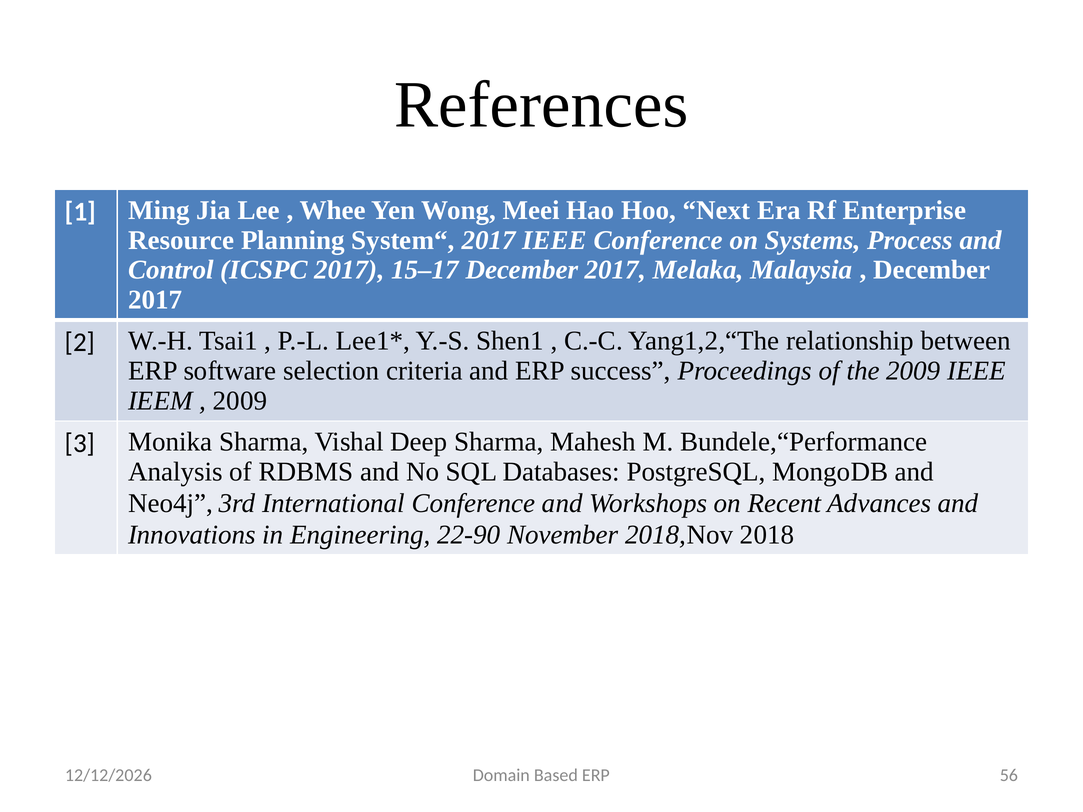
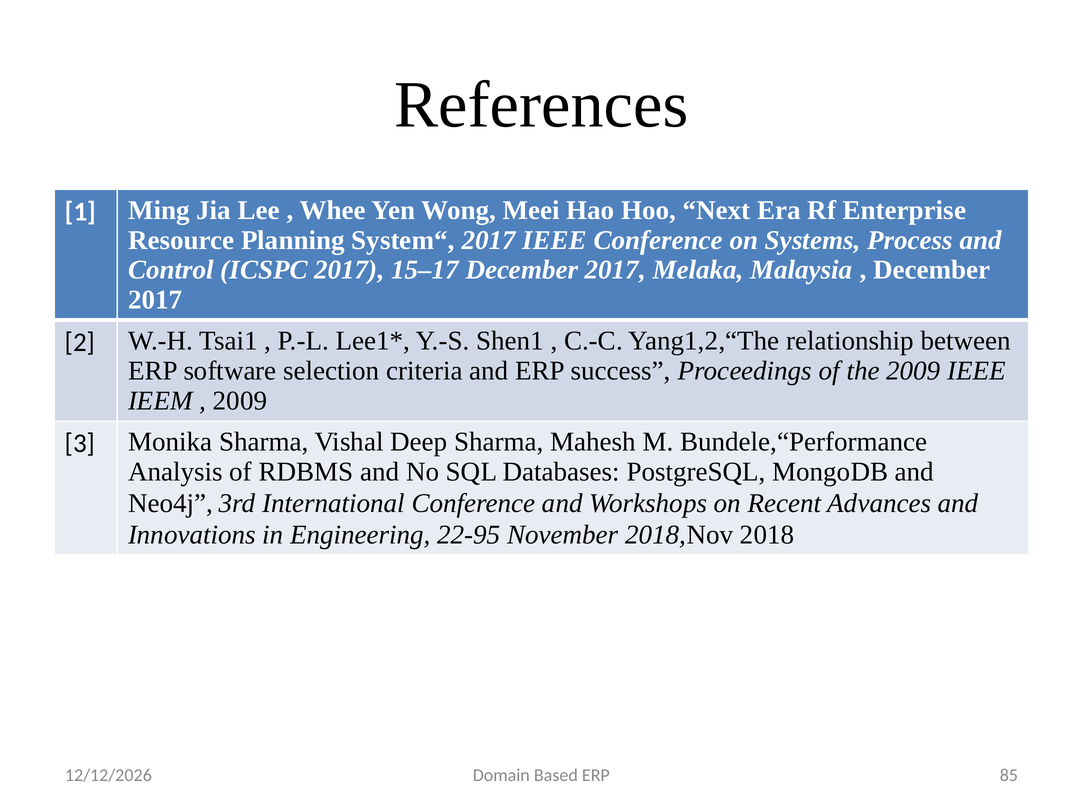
22-90: 22-90 -> 22-95
56: 56 -> 85
